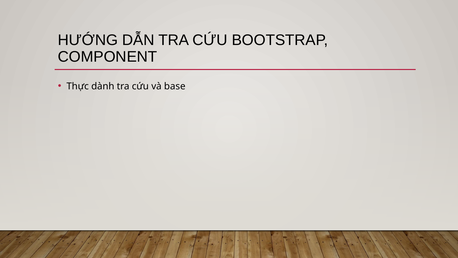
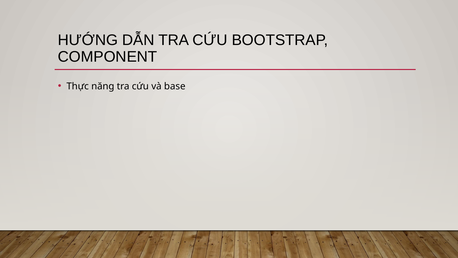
dành: dành -> năng
